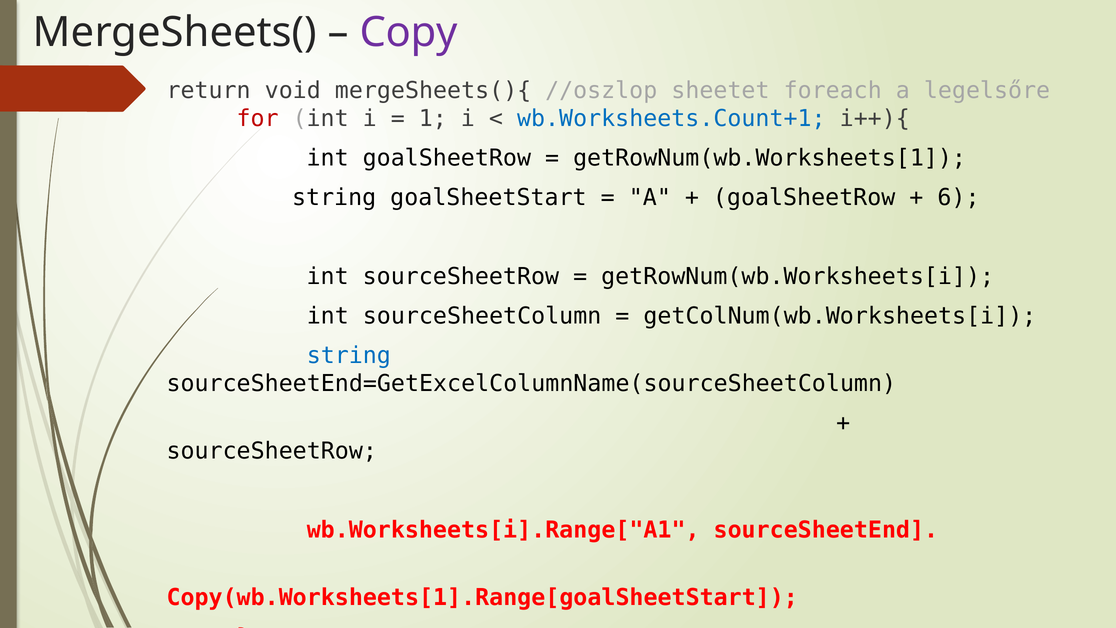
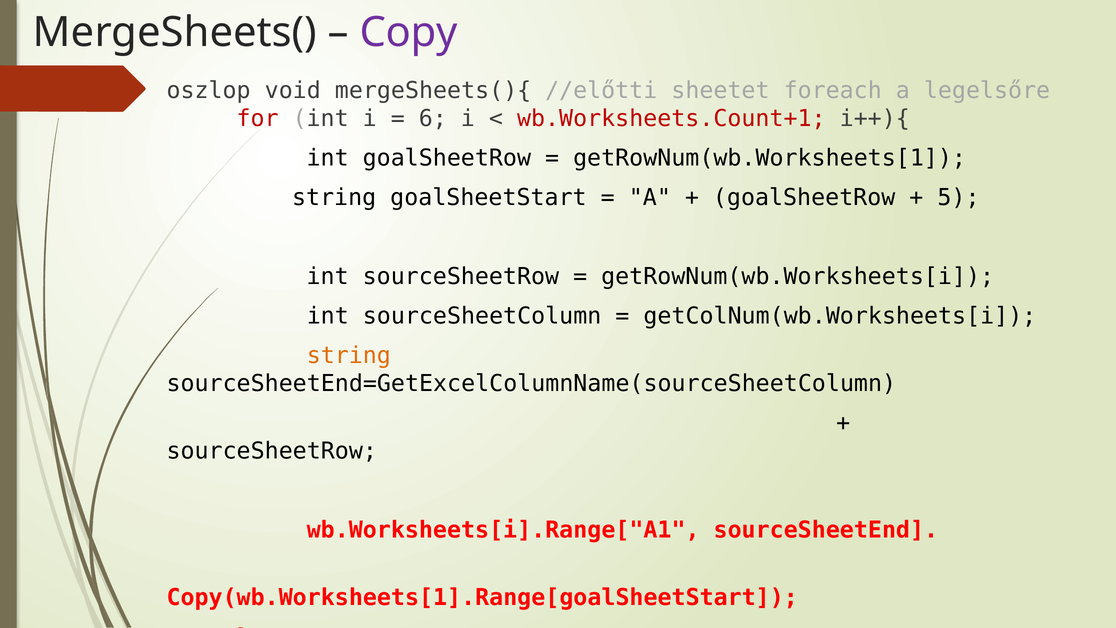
return: return -> oszlop
//oszlop: //oszlop -> //előtti
1: 1 -> 6
wb.Worksheets.Count+1 colour: blue -> red
6: 6 -> 5
string at (349, 356) colour: blue -> orange
